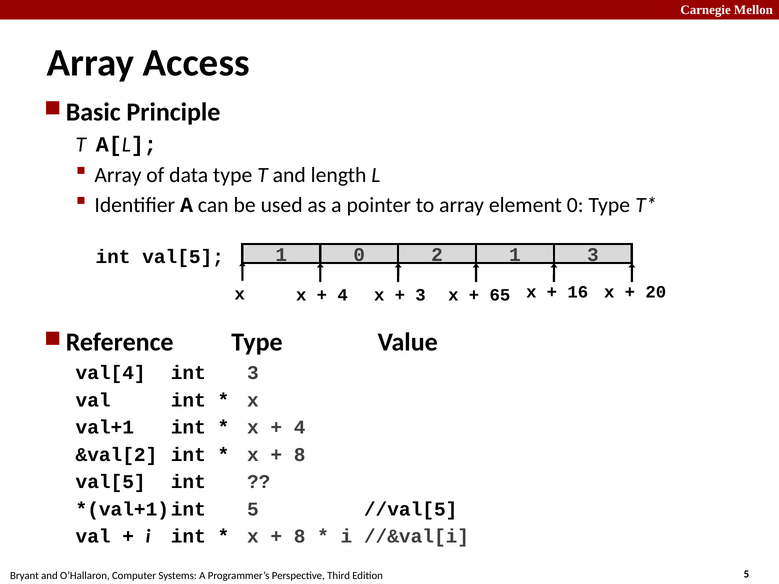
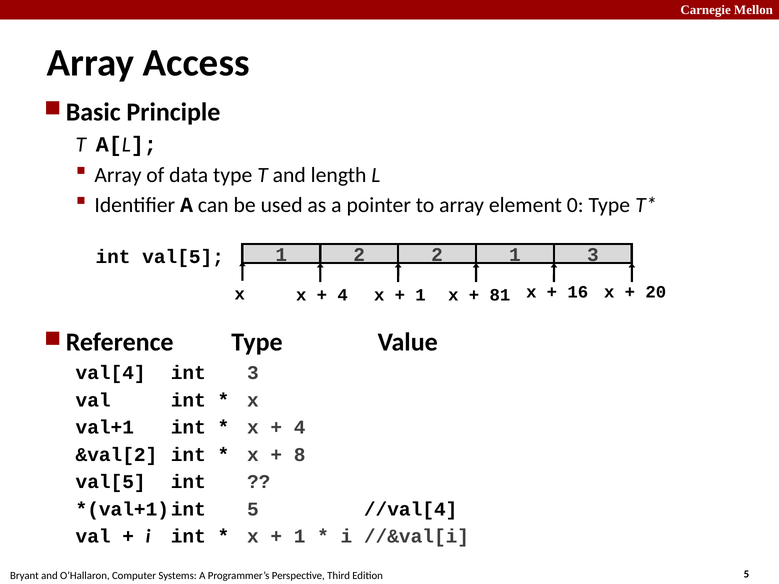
1 0: 0 -> 2
3 at (421, 295): 3 -> 1
65: 65 -> 81
//val[5: //val[5 -> //val[4
8 at (300, 537): 8 -> 1
